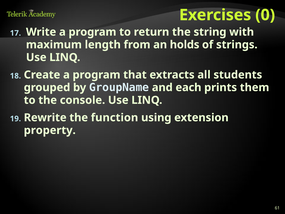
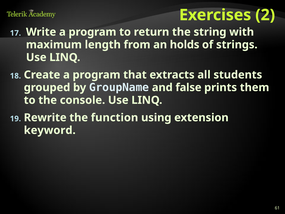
0: 0 -> 2
each: each -> false
property: property -> keyword
